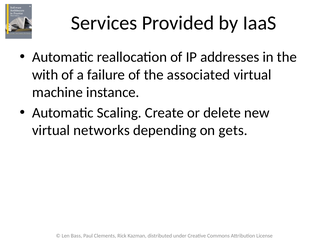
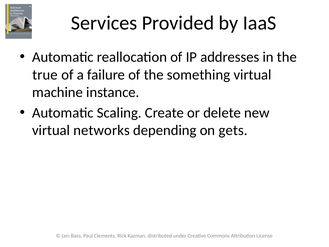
with: with -> true
associated: associated -> something
